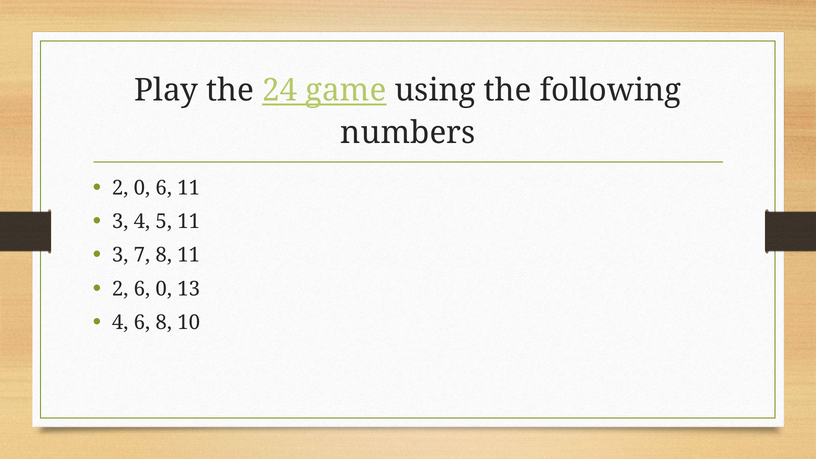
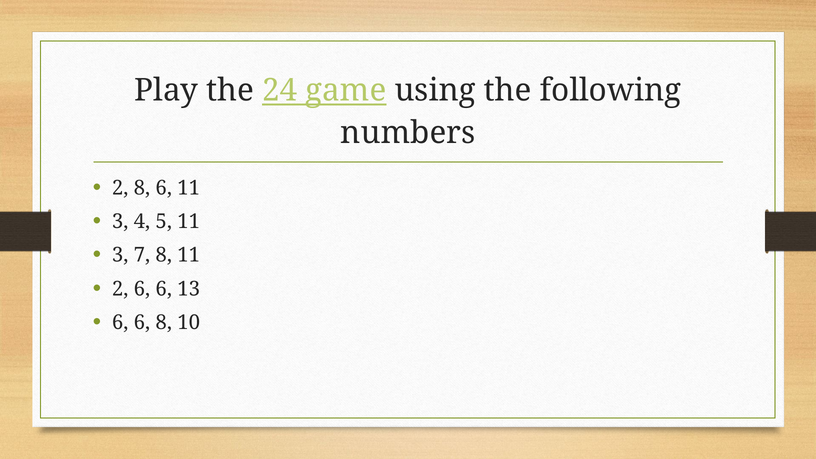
2 0: 0 -> 8
2 6 0: 0 -> 6
4 at (120, 323): 4 -> 6
